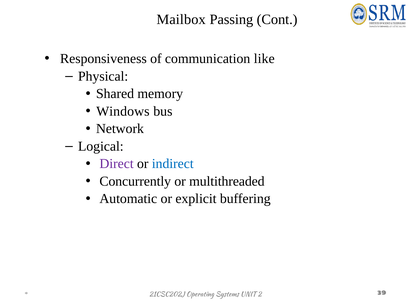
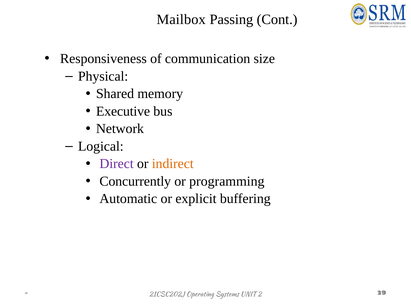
like: like -> size
Windows: Windows -> Executive
indirect colour: blue -> orange
multithreaded: multithreaded -> programming
